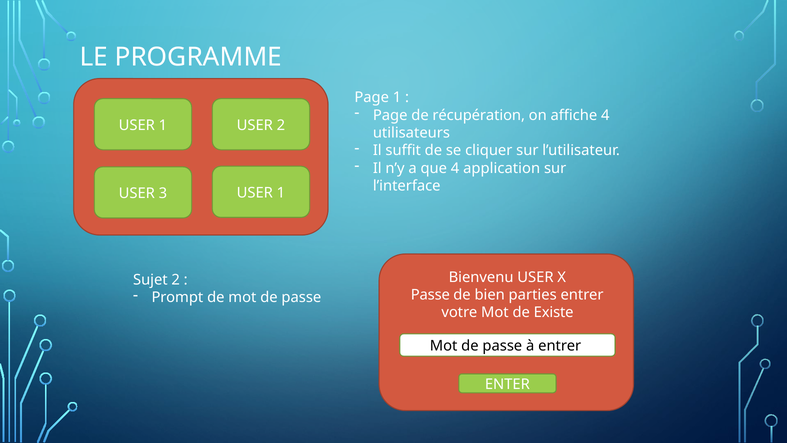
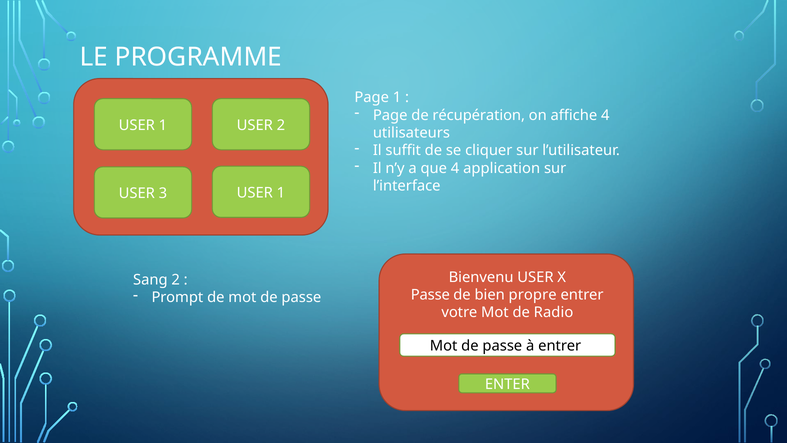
Sujet: Sujet -> Sang
parties: parties -> propre
Existe: Existe -> Radio
